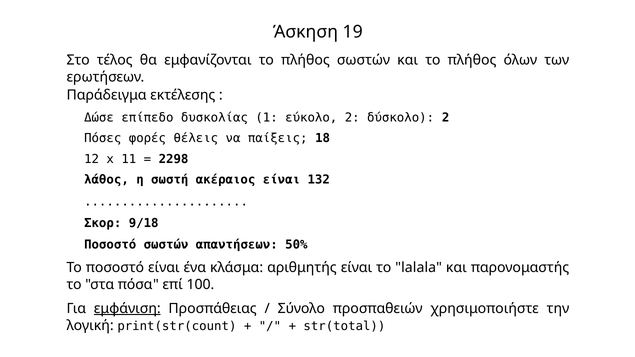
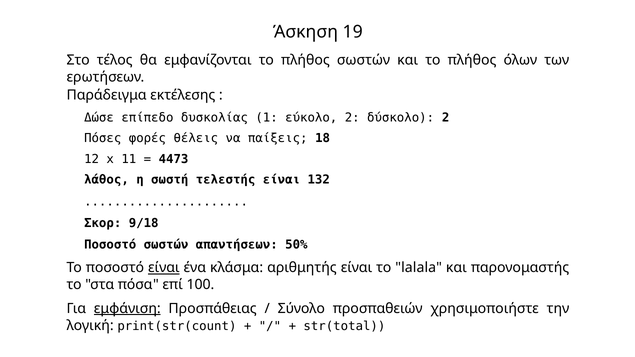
2298: 2298 -> 4473
ακέραιος: ακέραιος -> τελεστής
είναι at (164, 268) underline: none -> present
